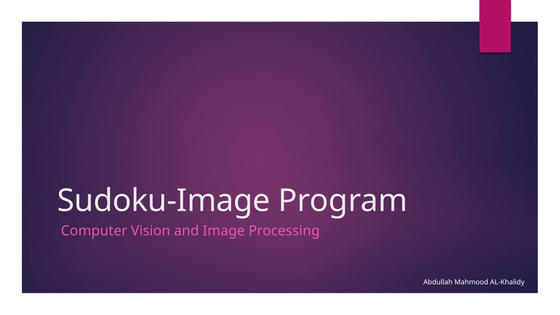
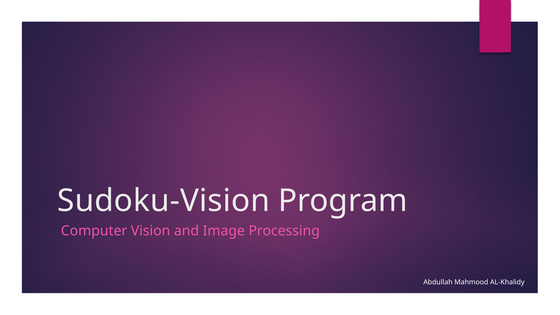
Sudoku-Image: Sudoku-Image -> Sudoku-Vision
